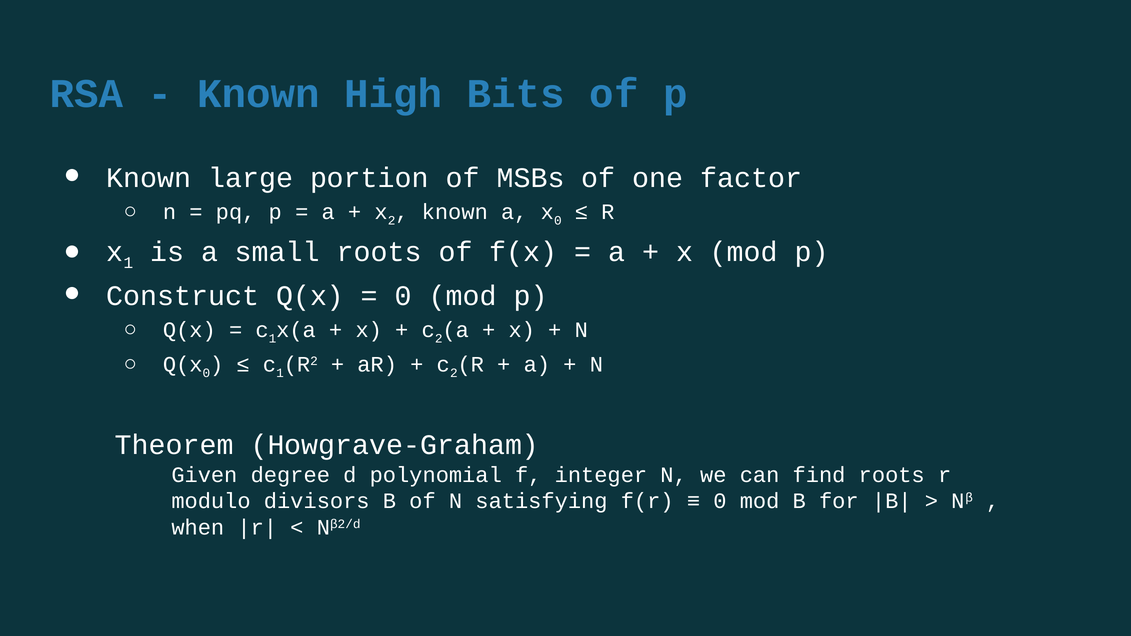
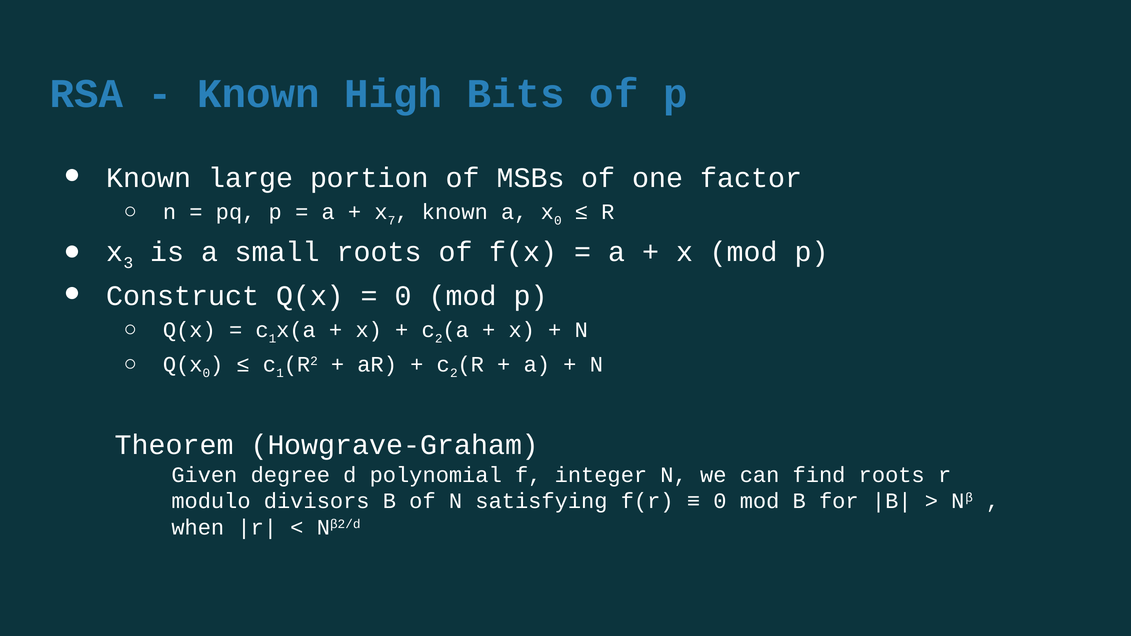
x 2: 2 -> 7
x 1: 1 -> 3
